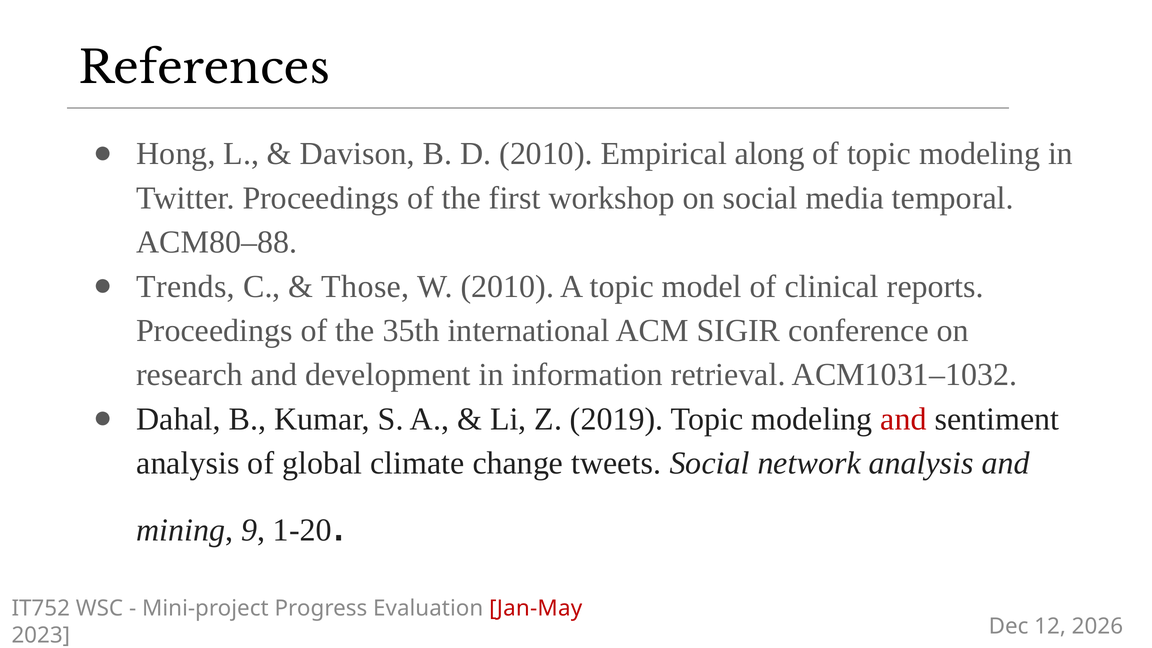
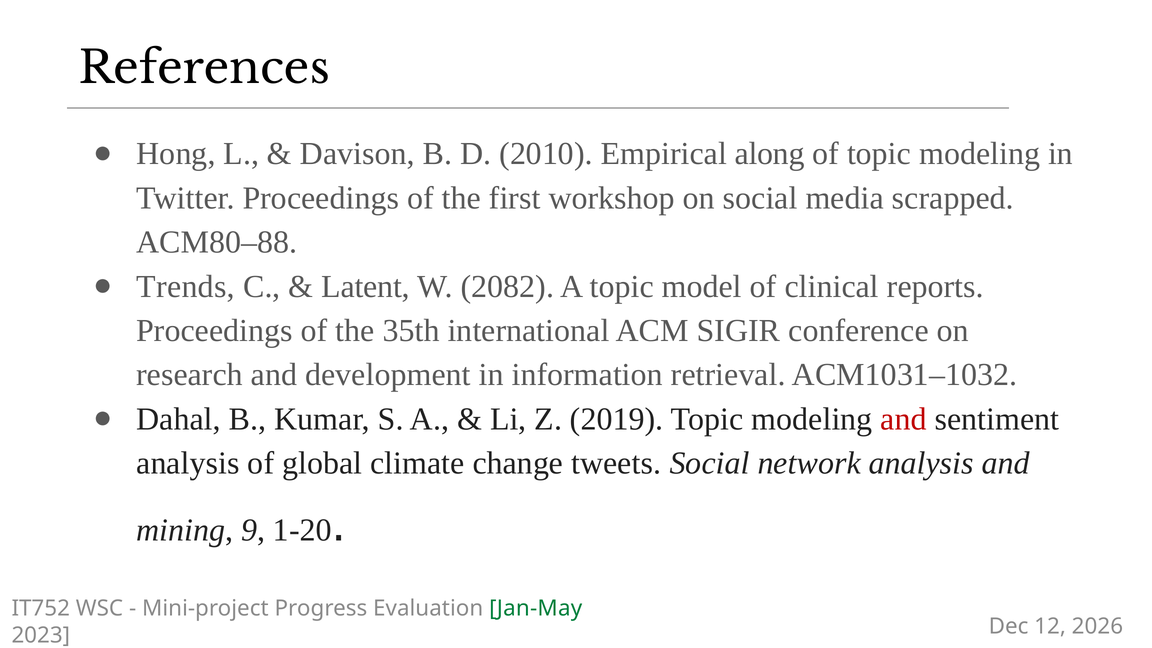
temporal: temporal -> scrapped
Those: Those -> Latent
W 2010: 2010 -> 2082
Jan-May colour: red -> green
